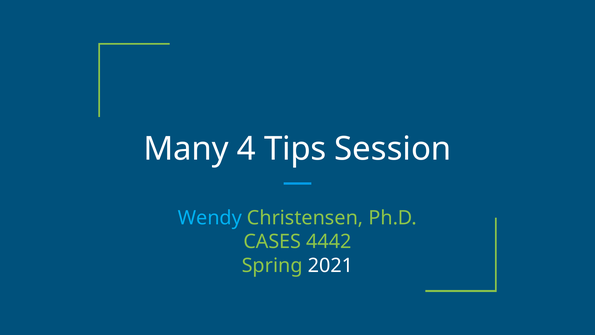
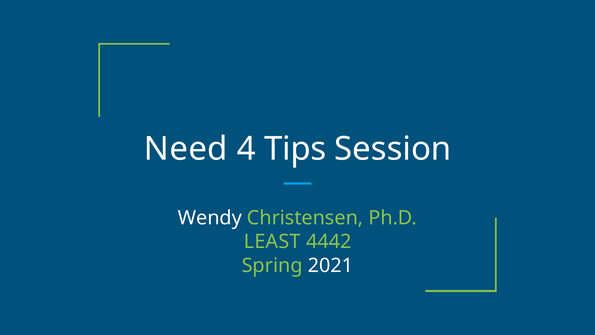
Many: Many -> Need
Wendy colour: light blue -> white
CASES: CASES -> LEAST
